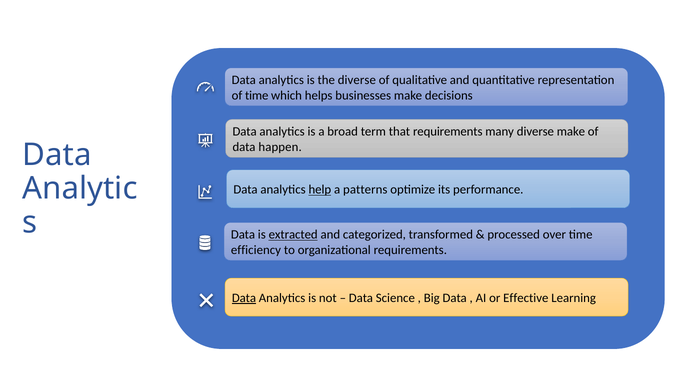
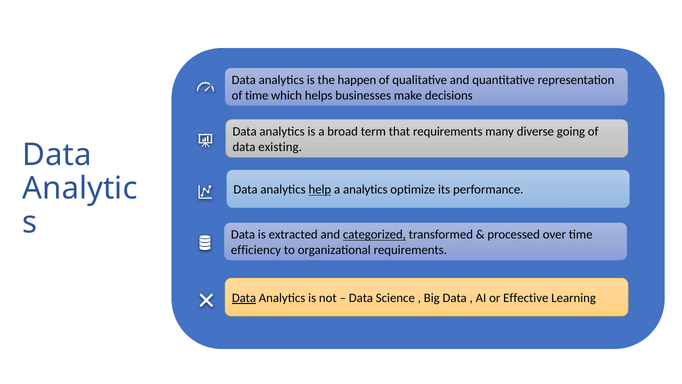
the diverse: diverse -> happen
diverse make: make -> going
happen: happen -> existing
a patterns: patterns -> analytics
extracted underline: present -> none
categorized underline: none -> present
